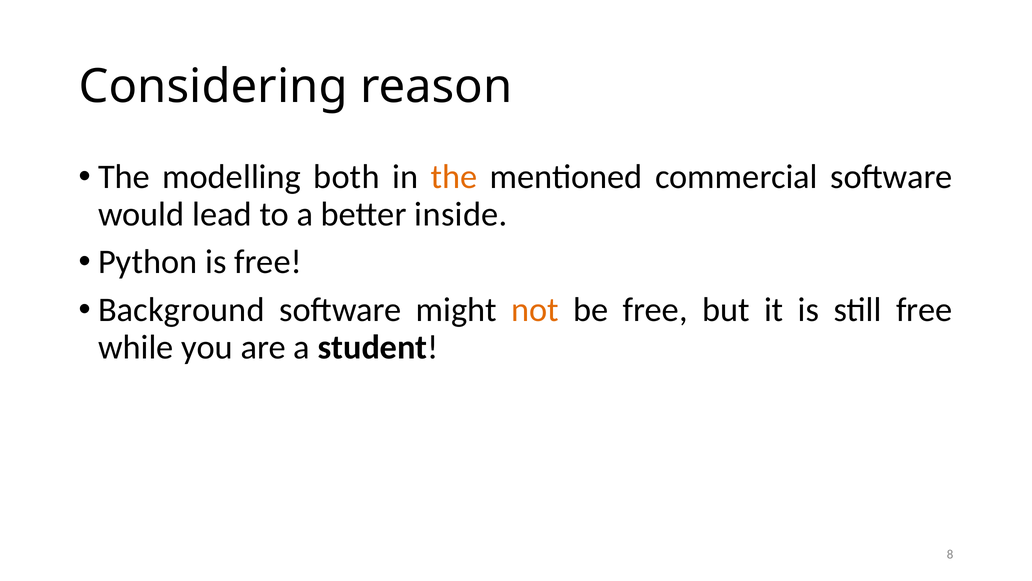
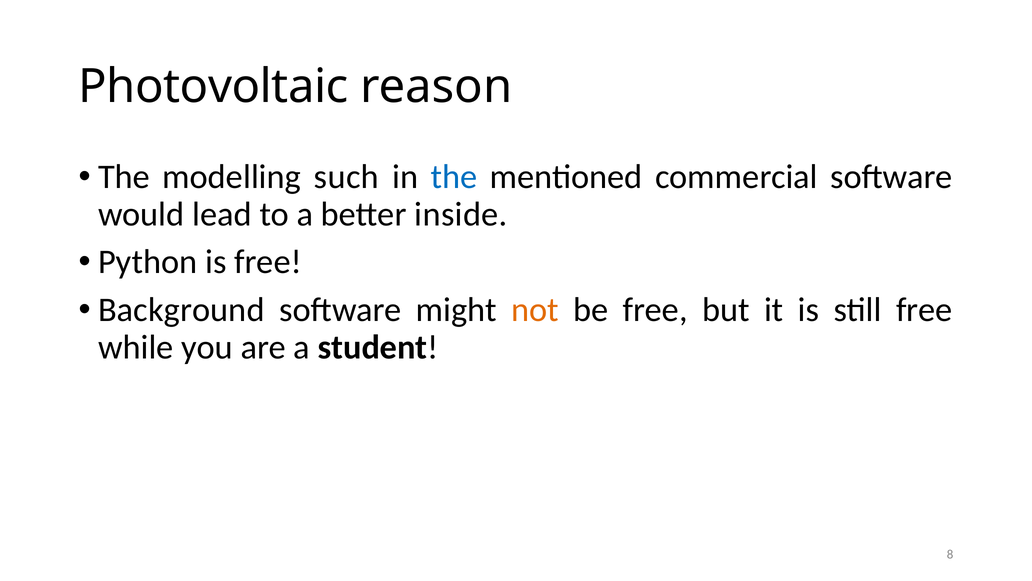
Considering: Considering -> Photovoltaic
both: both -> such
the at (454, 177) colour: orange -> blue
